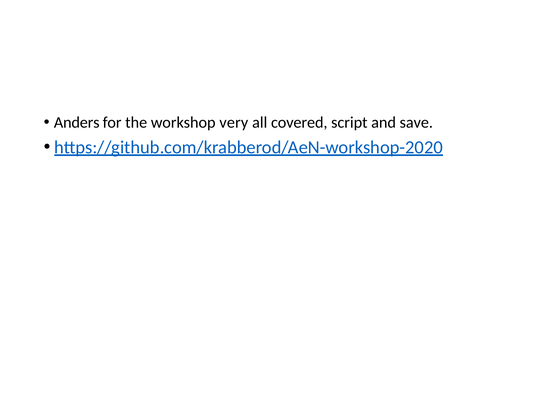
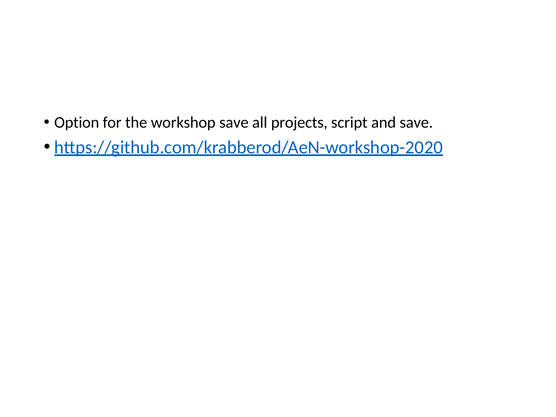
Anders: Anders -> Option
workshop very: very -> save
covered: covered -> projects
